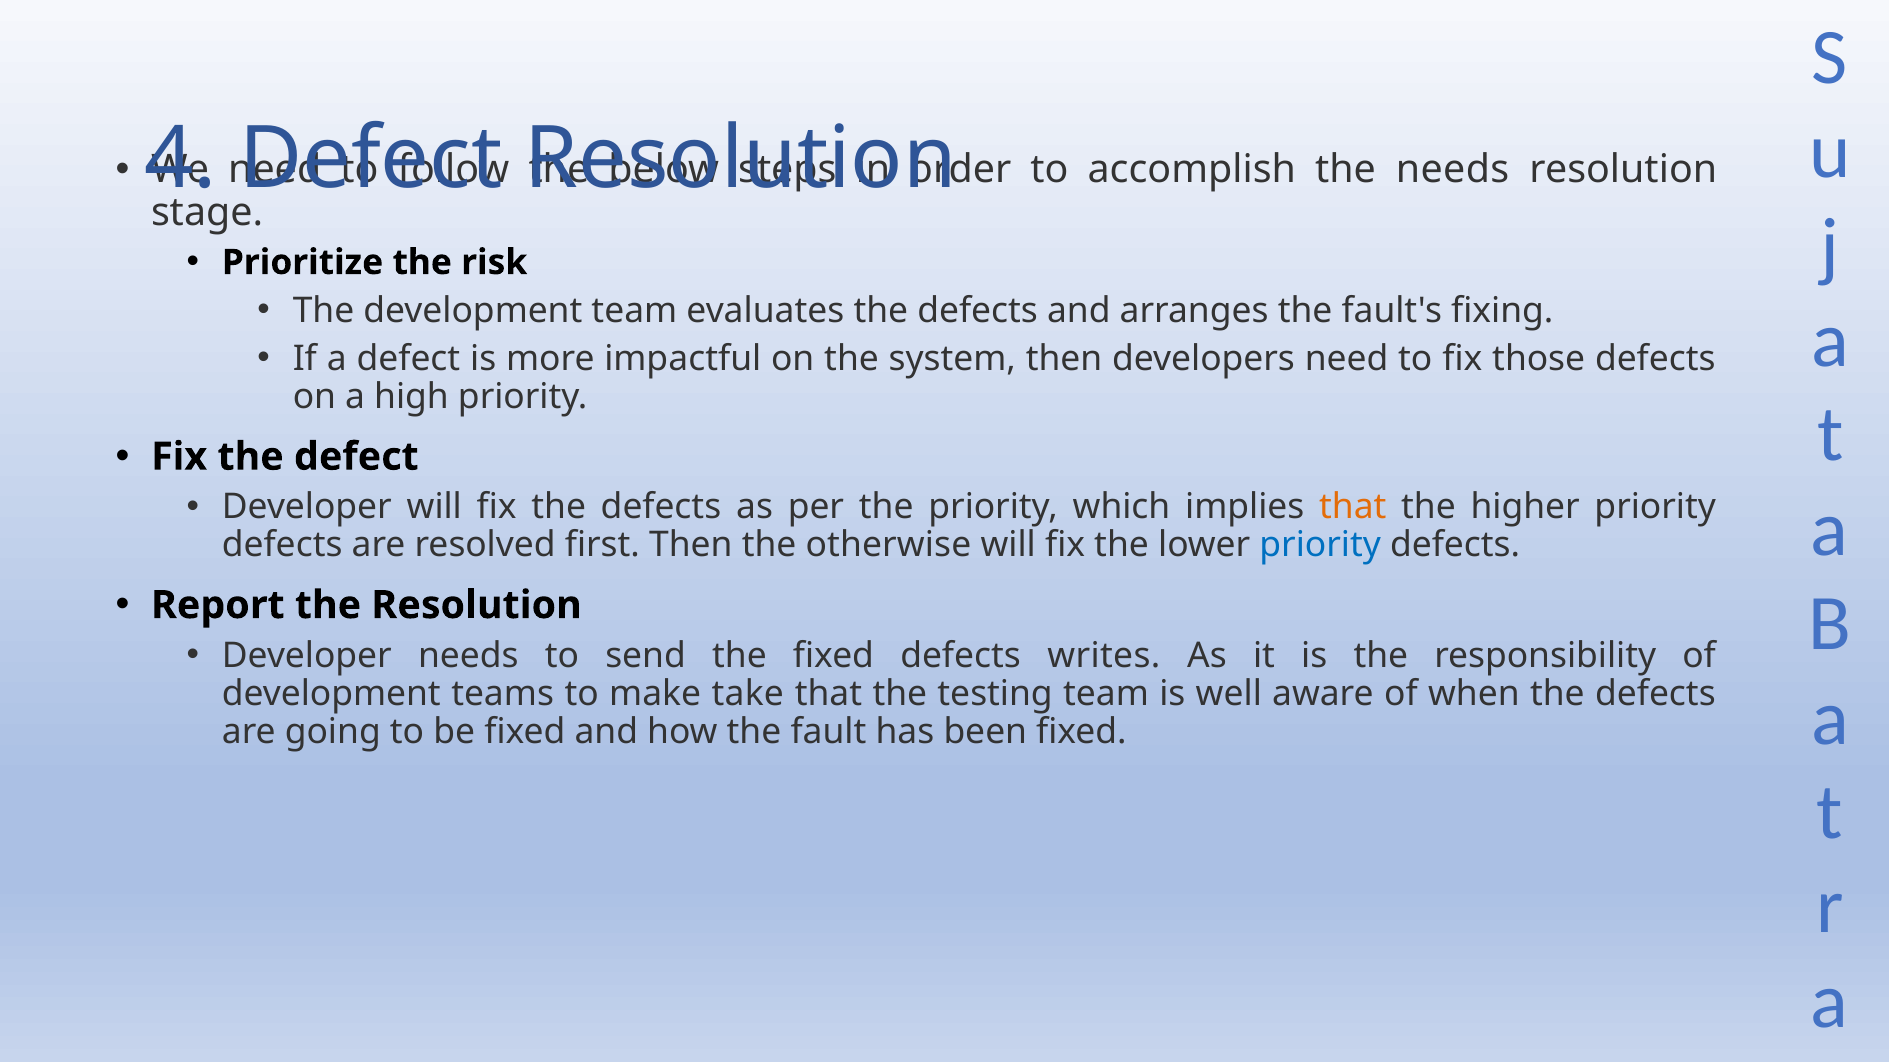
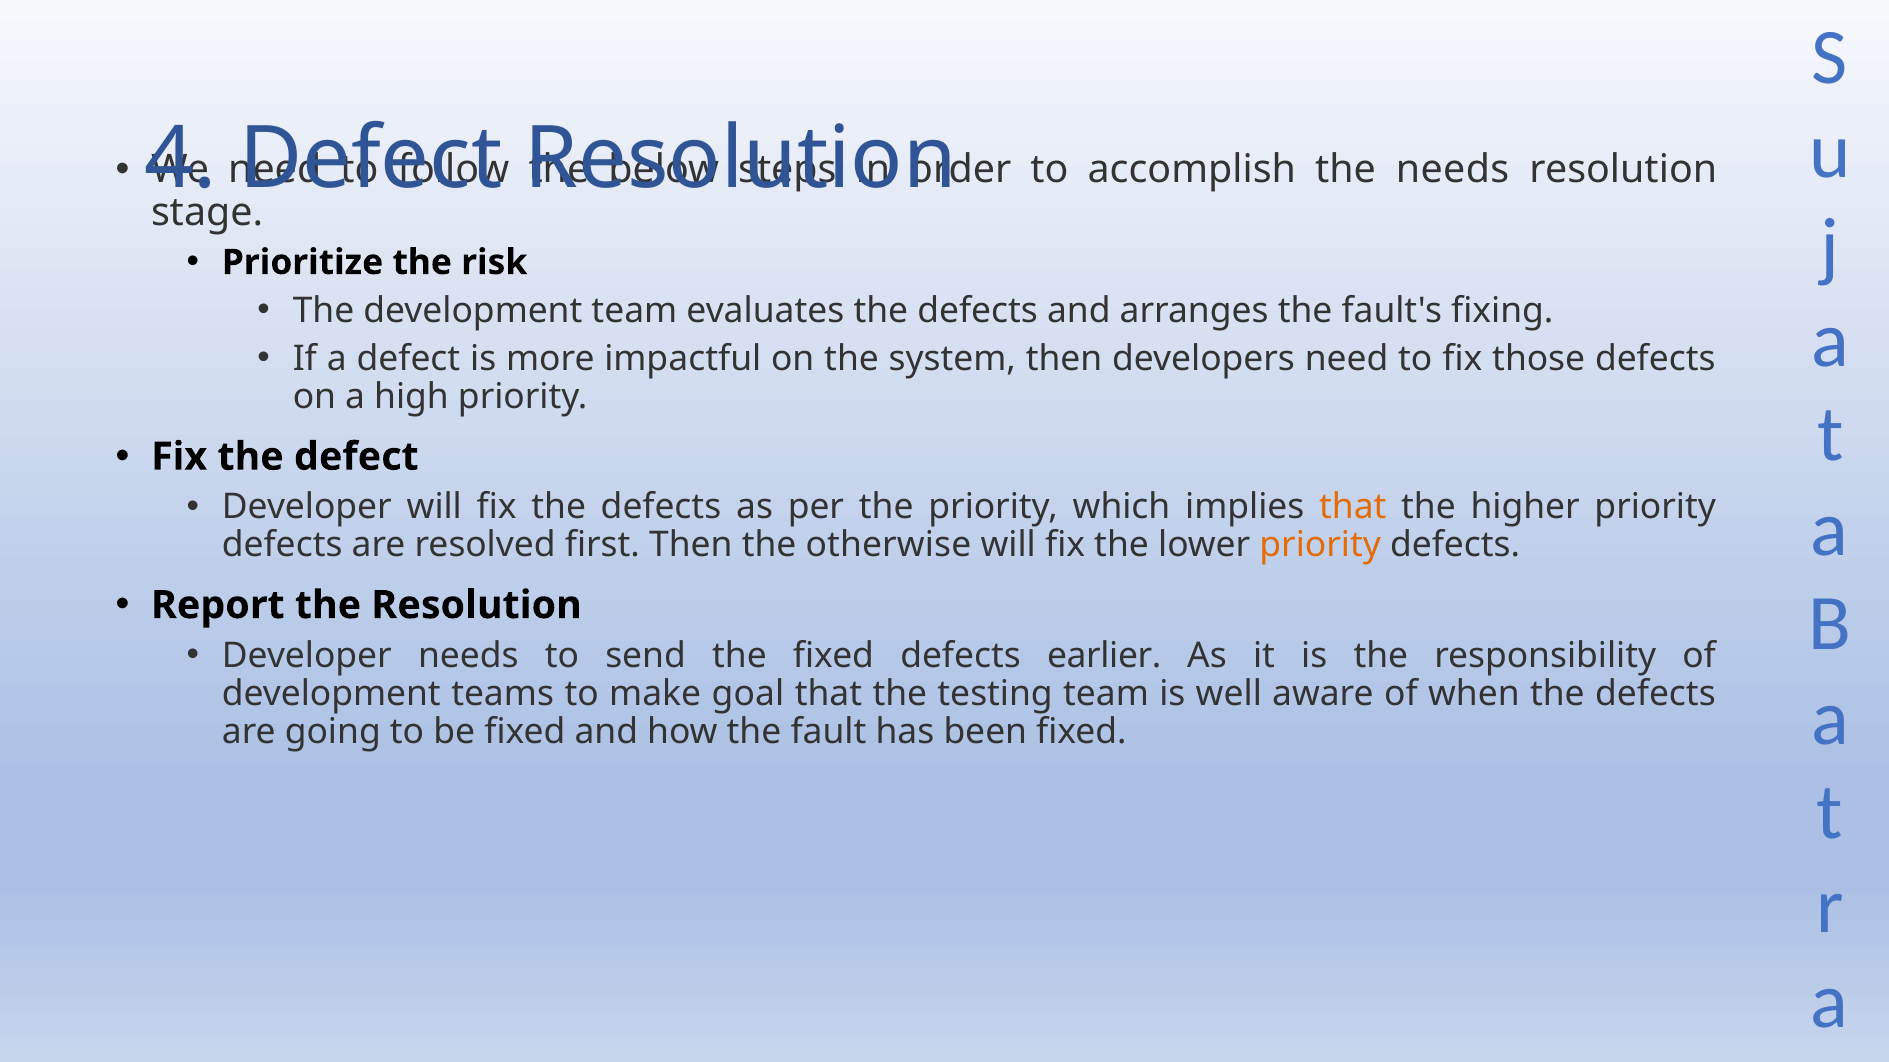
priority at (1320, 545) colour: blue -> orange
writes: writes -> earlier
take: take -> goal
